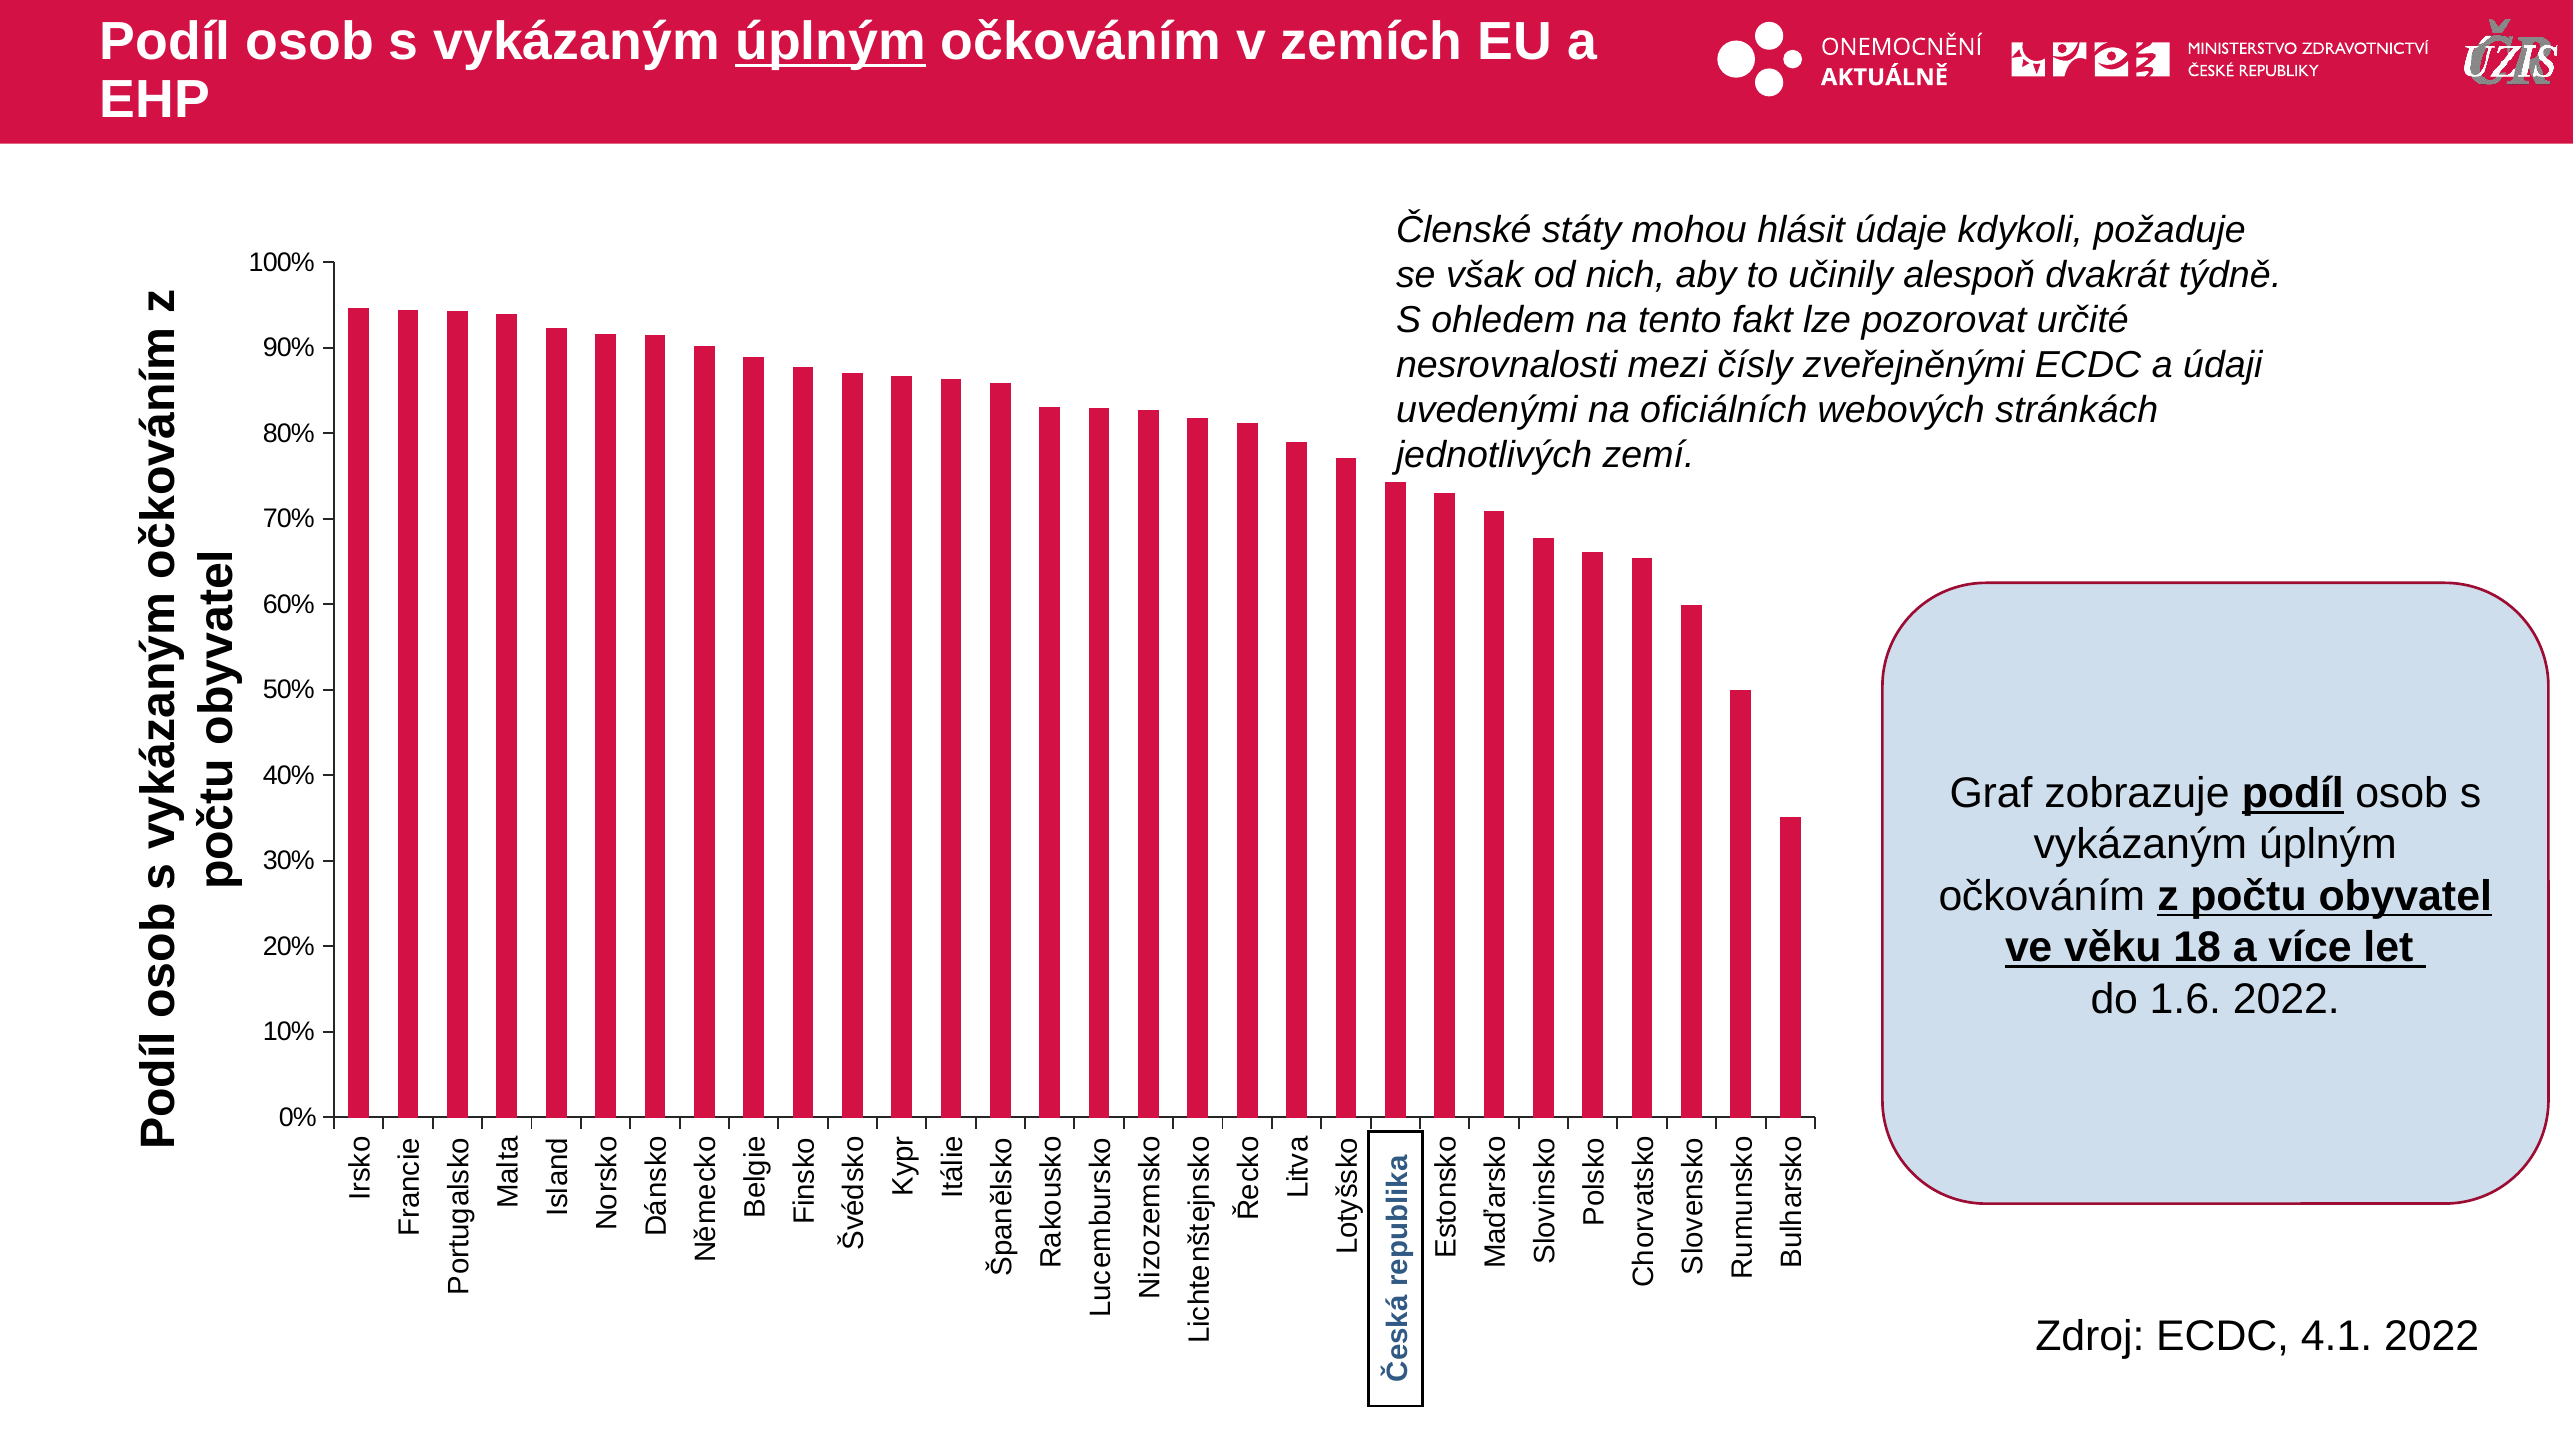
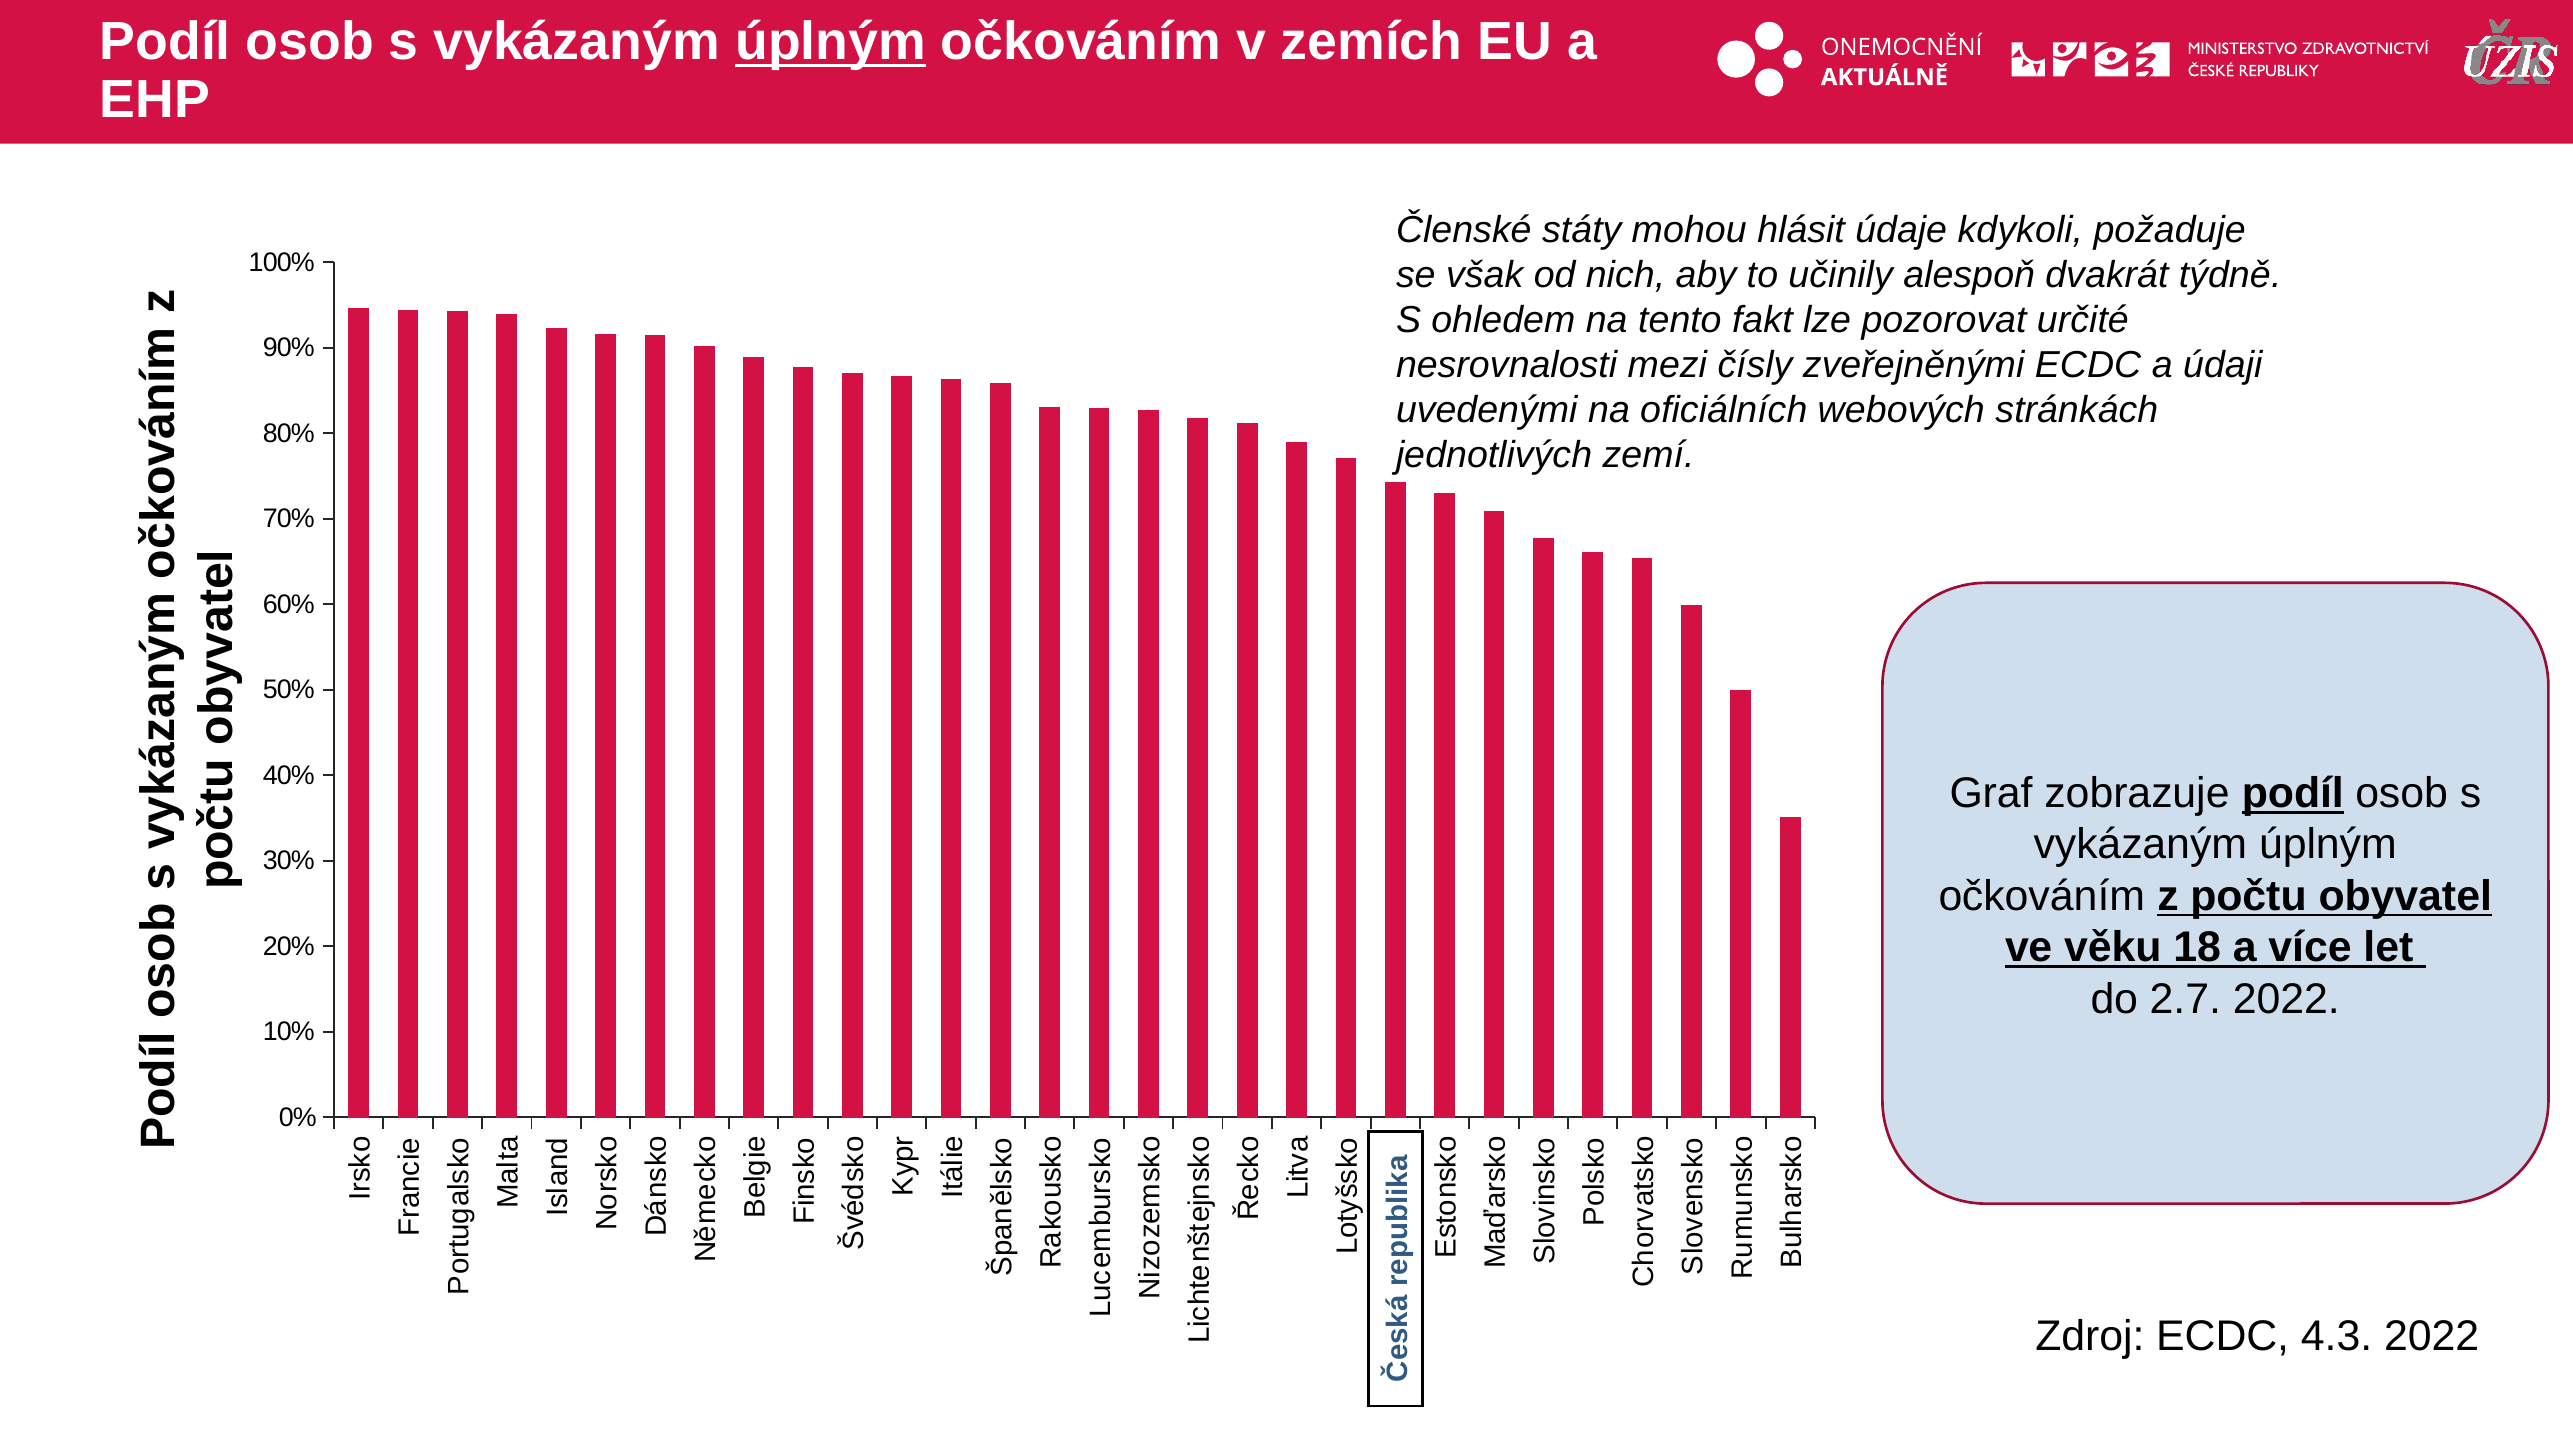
1.6: 1.6 -> 2.7
4.1: 4.1 -> 4.3
